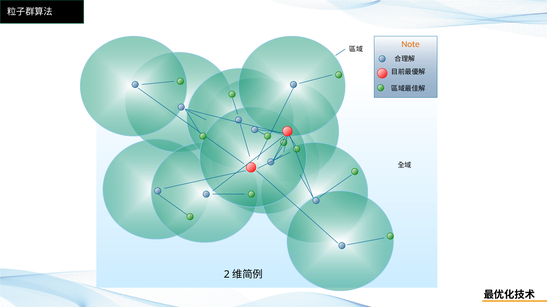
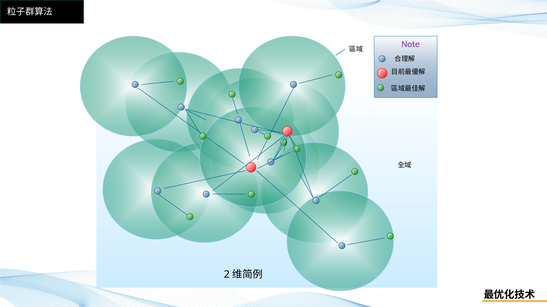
Note colour: orange -> purple
